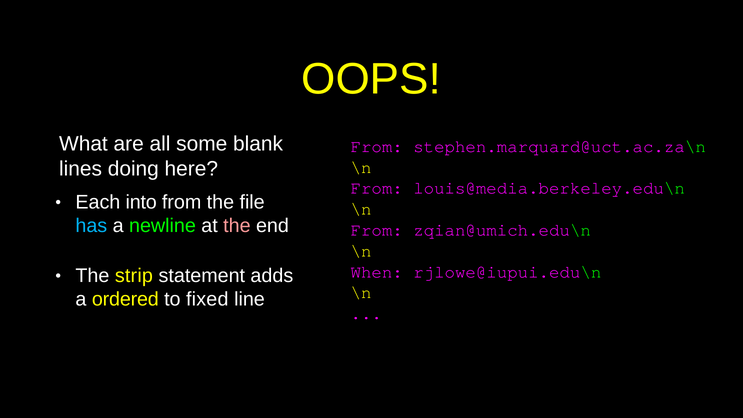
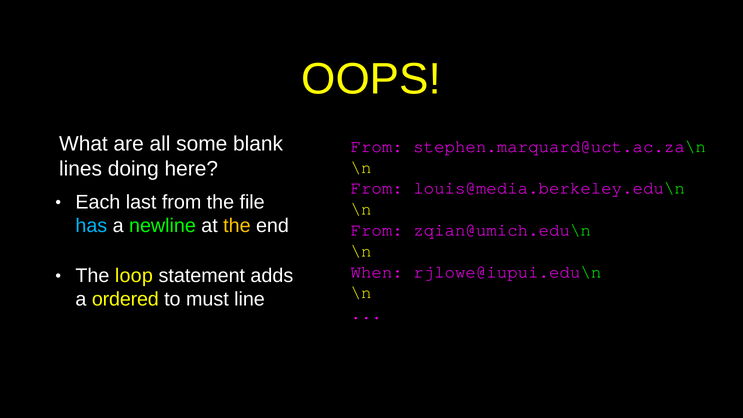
into: into -> last
the at (237, 226) colour: pink -> yellow
strip: strip -> loop
fixed: fixed -> must
